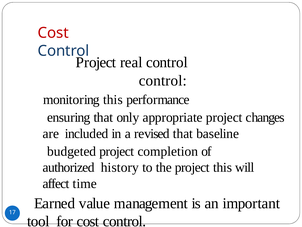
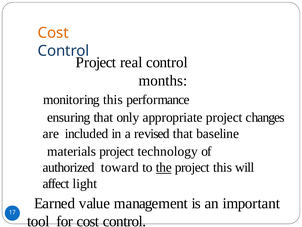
Cost at (53, 33) colour: red -> orange
control at (163, 80): control -> months
budgeted: budgeted -> materials
completion: completion -> technology
history: history -> toward
the underline: none -> present
time: time -> light
